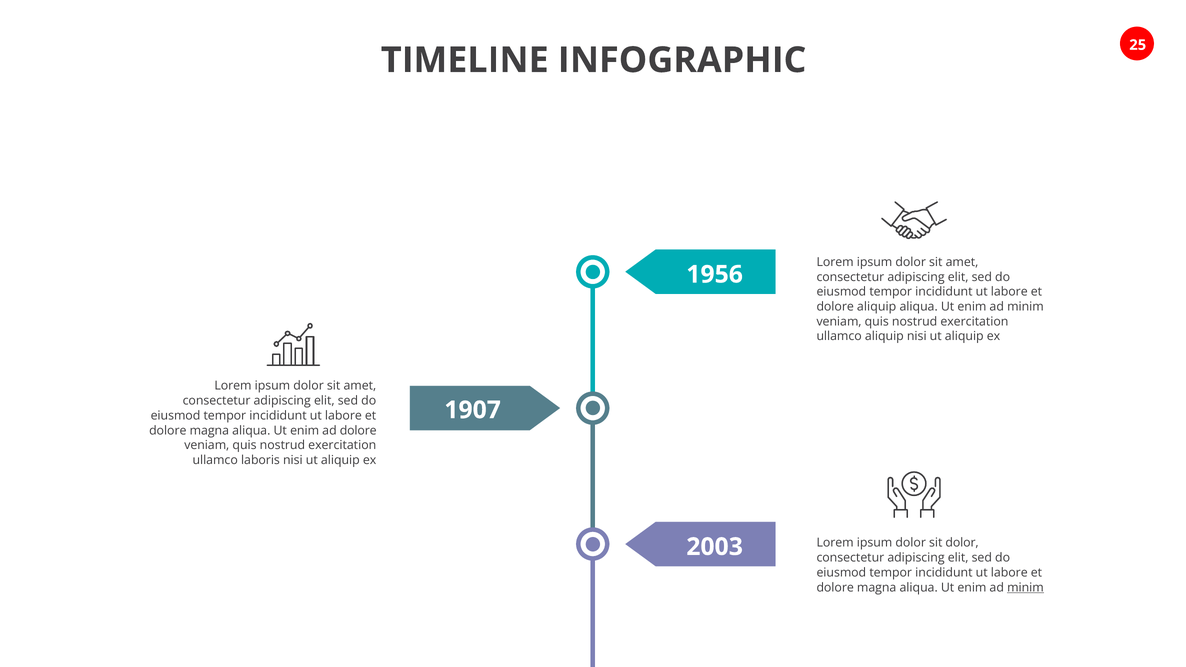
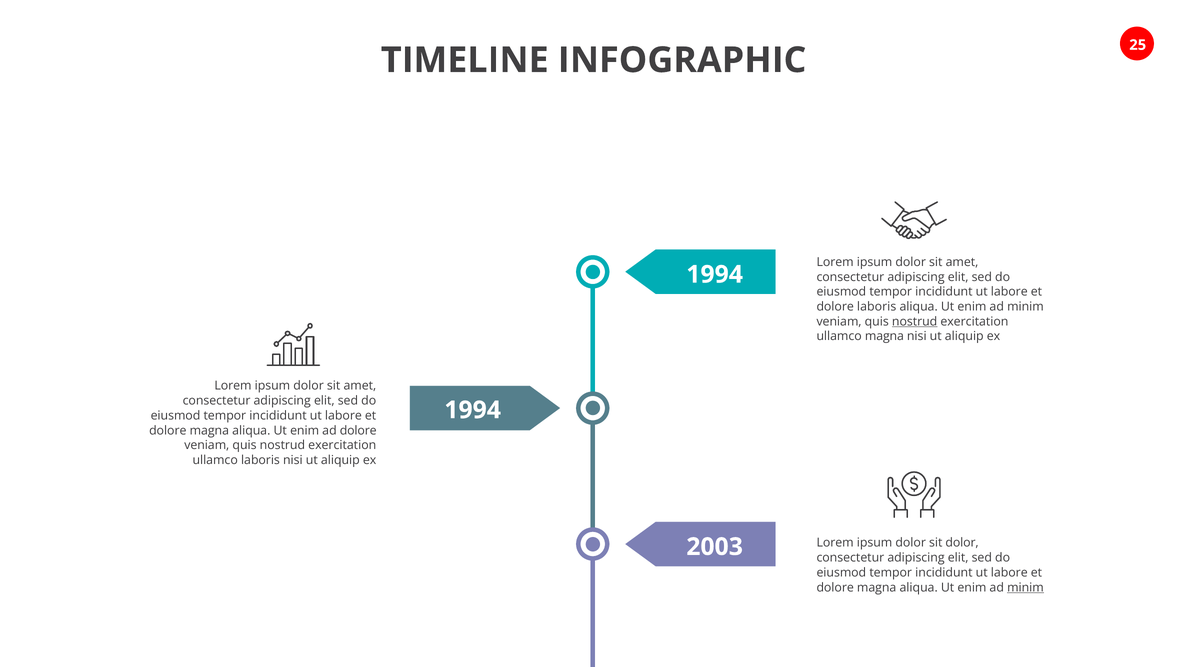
1956 at (715, 275): 1956 -> 1994
dolore aliquip: aliquip -> laboris
nostrud at (915, 322) underline: none -> present
ullamco aliquip: aliquip -> magna
1907 at (473, 410): 1907 -> 1994
